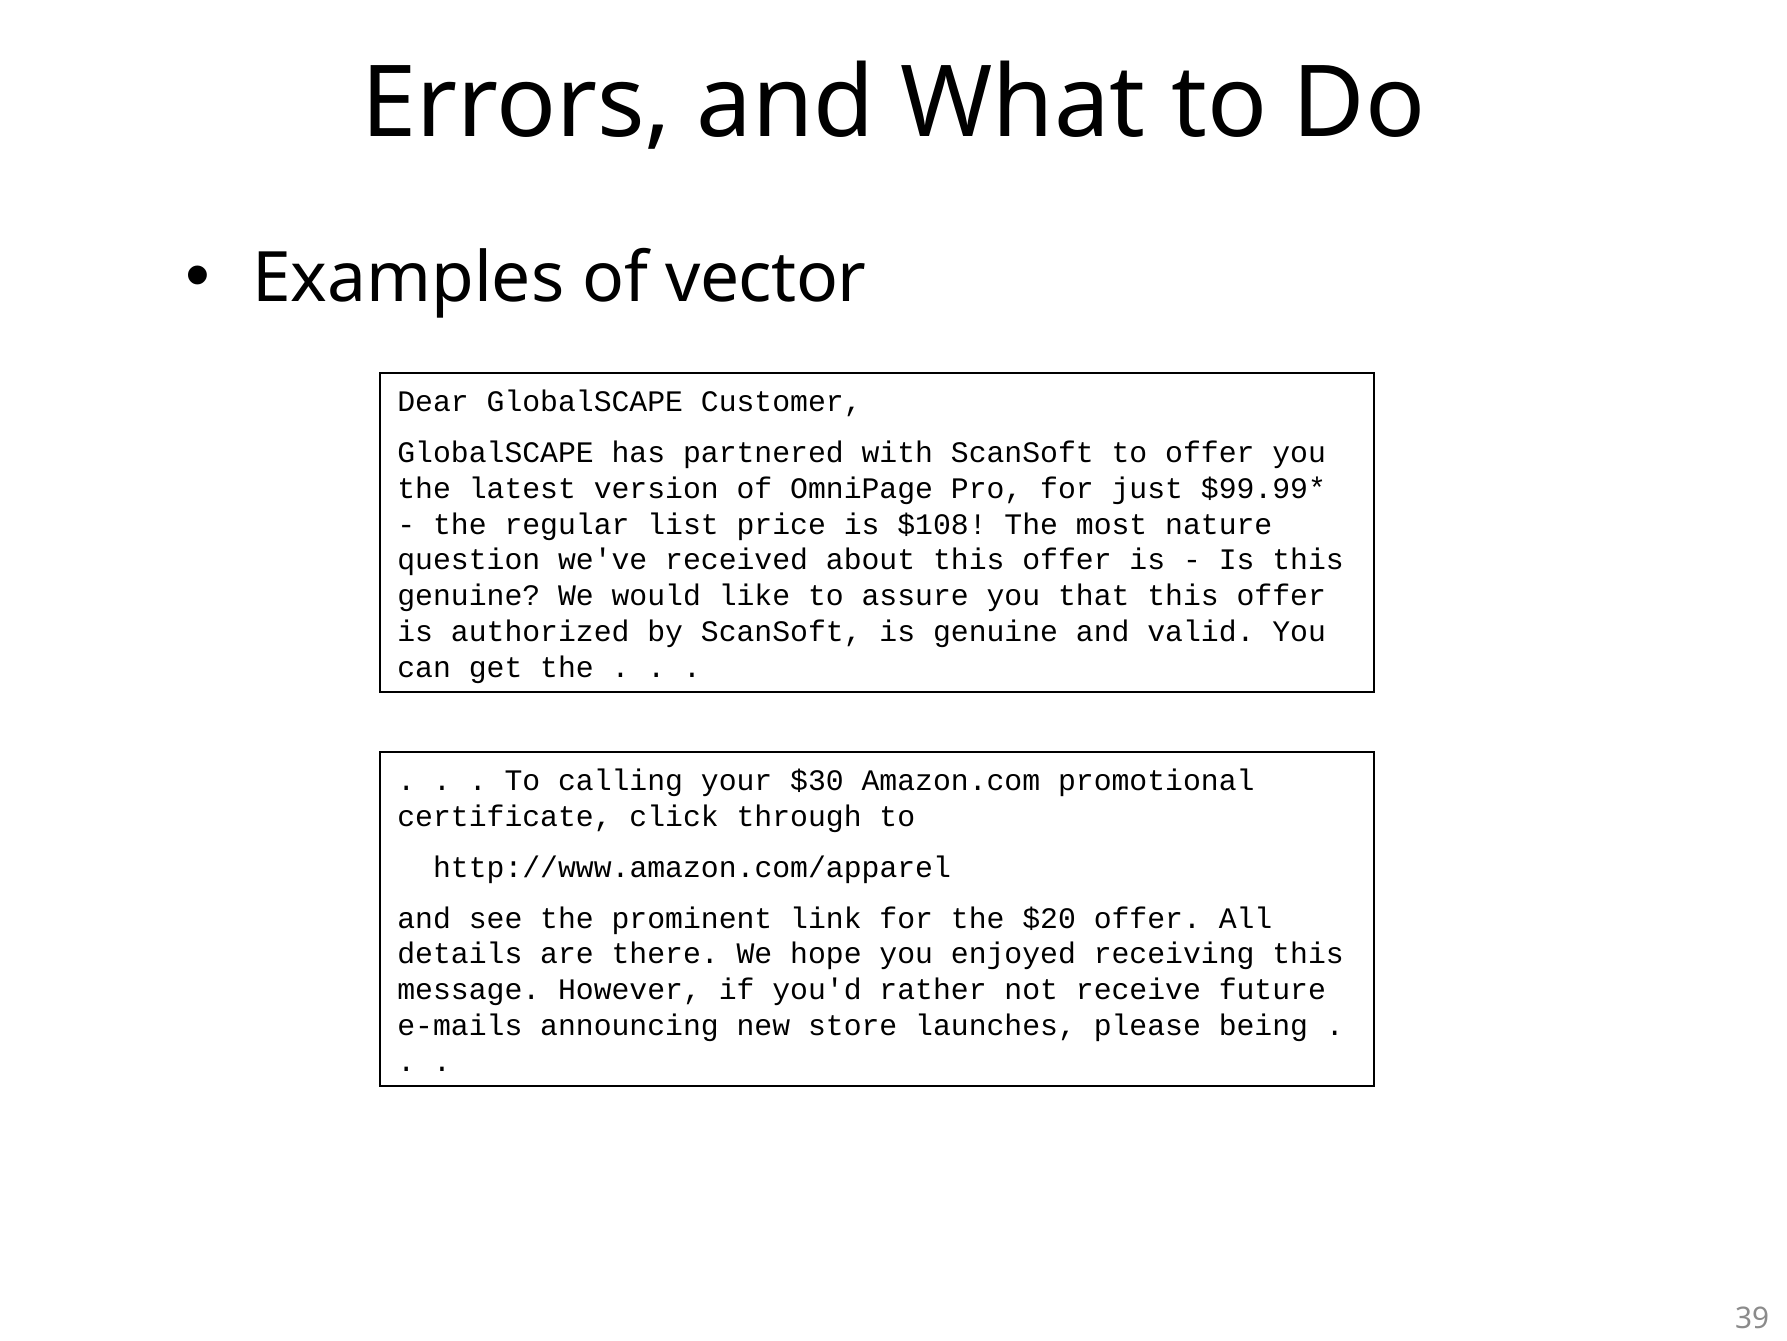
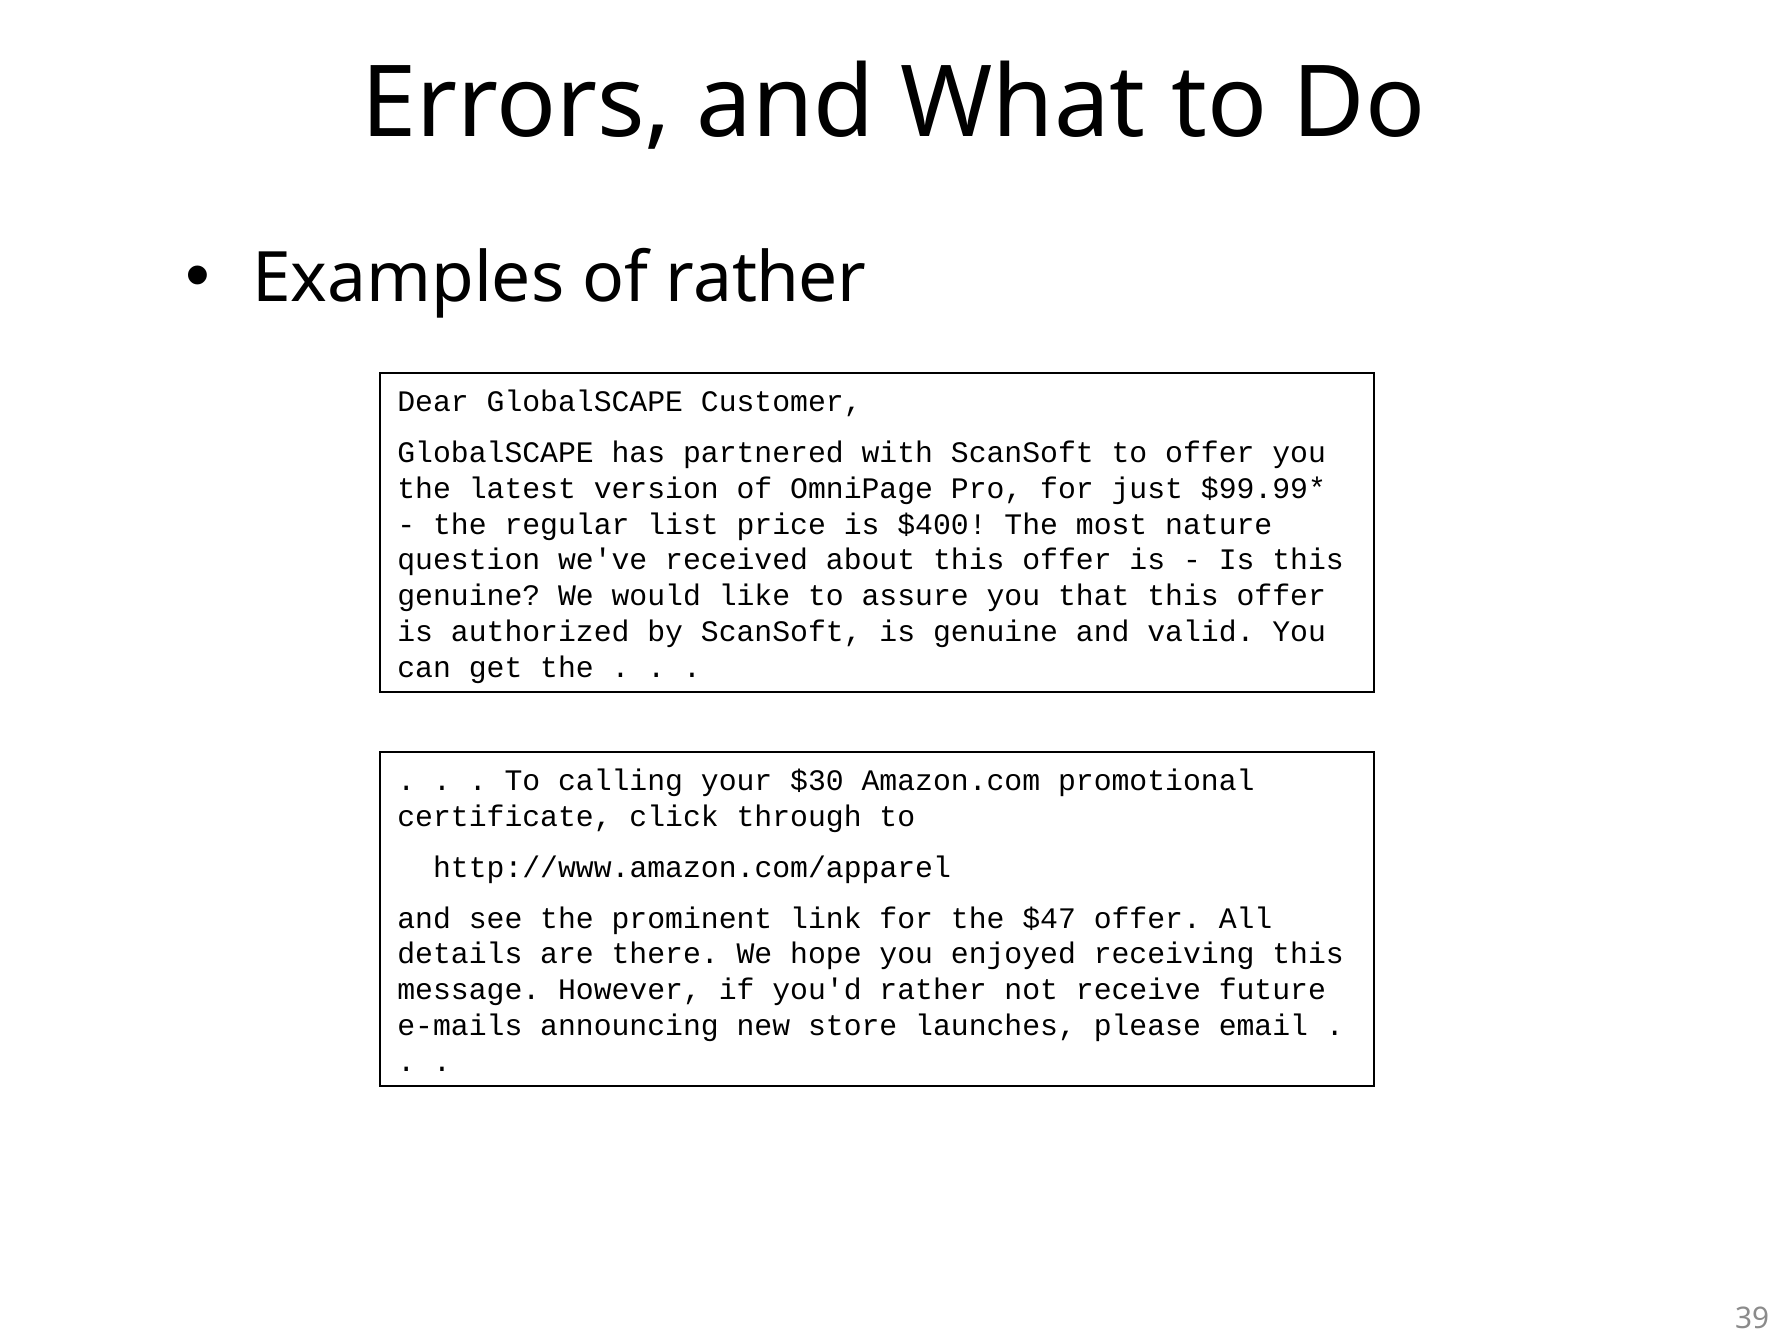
of vector: vector -> rather
$108: $108 -> $400
$20: $20 -> $47
being: being -> email
